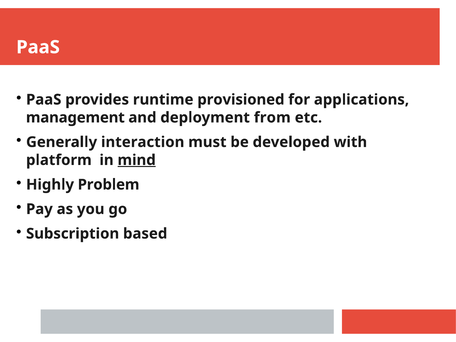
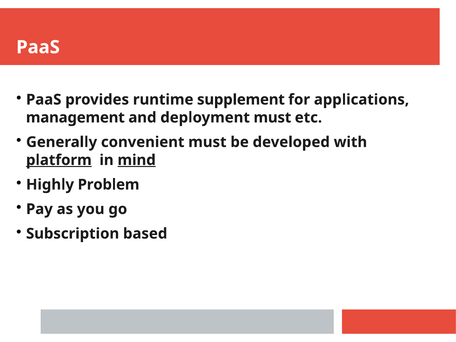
provisioned: provisioned -> supplement
deployment from: from -> must
interaction: interaction -> convenient
platform underline: none -> present
